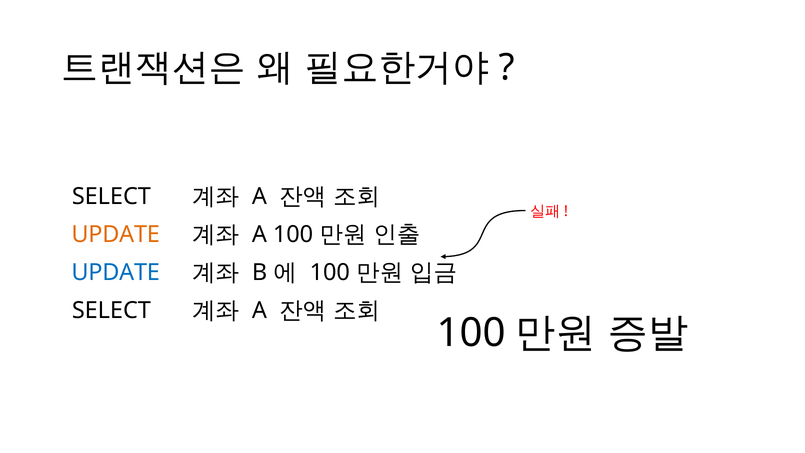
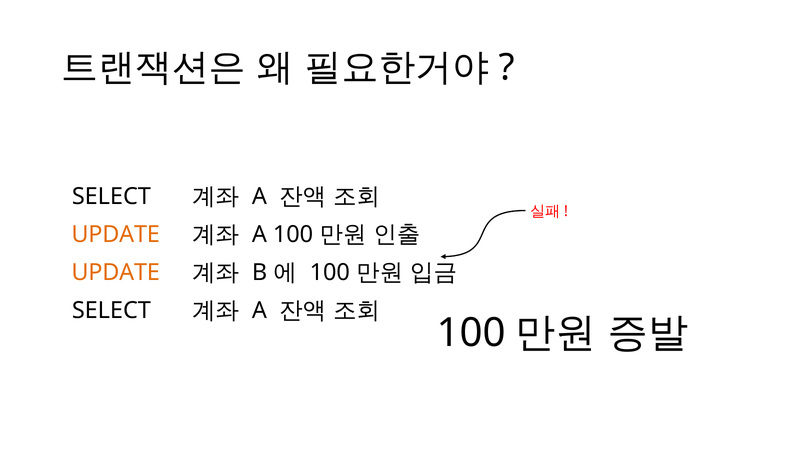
UPDATE at (116, 272) colour: blue -> orange
